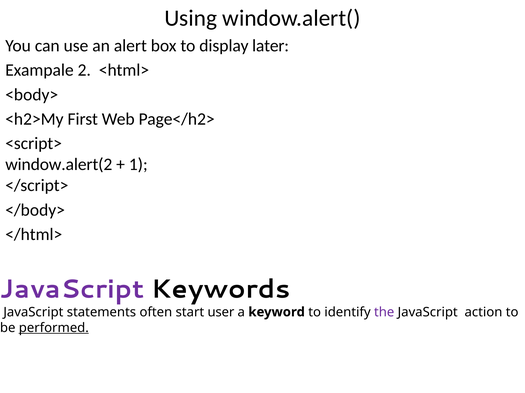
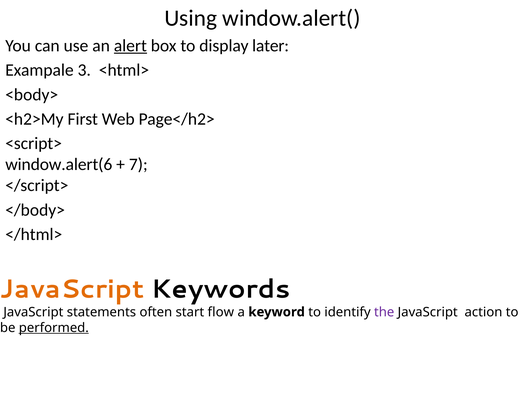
alert underline: none -> present
2: 2 -> 3
window.alert(2: window.alert(2 -> window.alert(6
1: 1 -> 7
JavaScript at (72, 290) colour: purple -> orange
user: user -> flow
